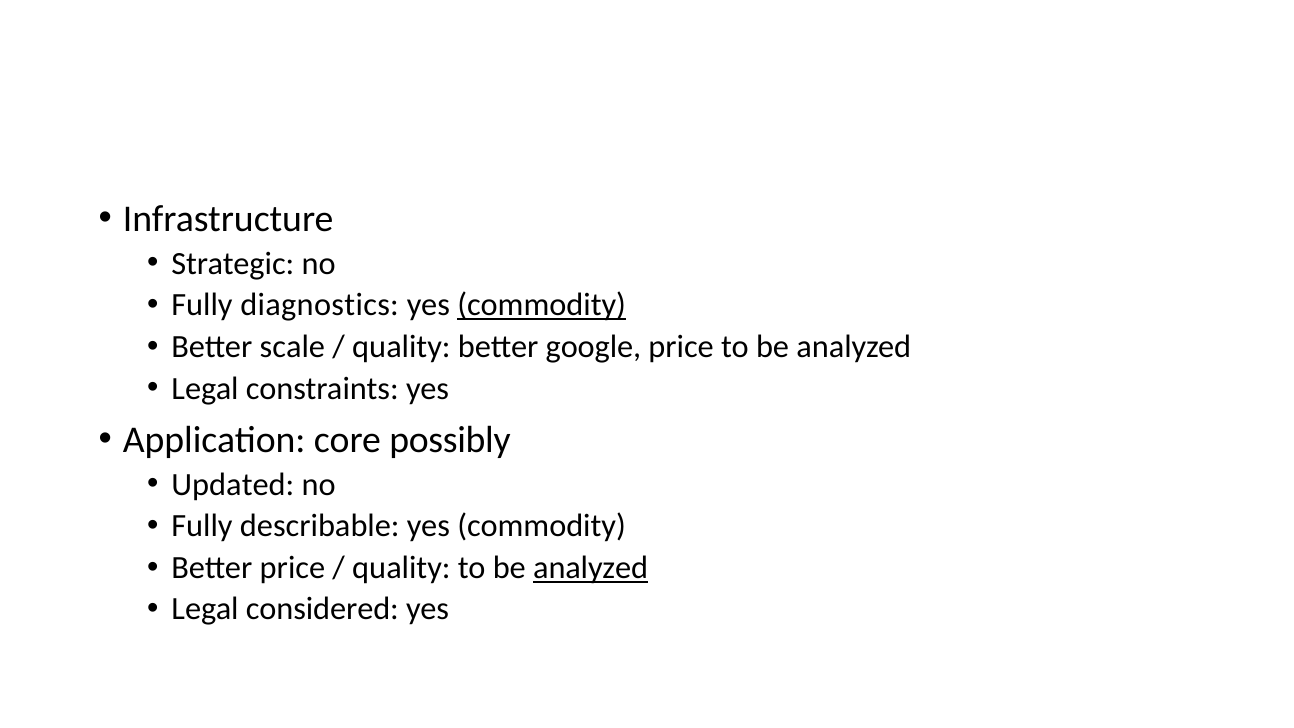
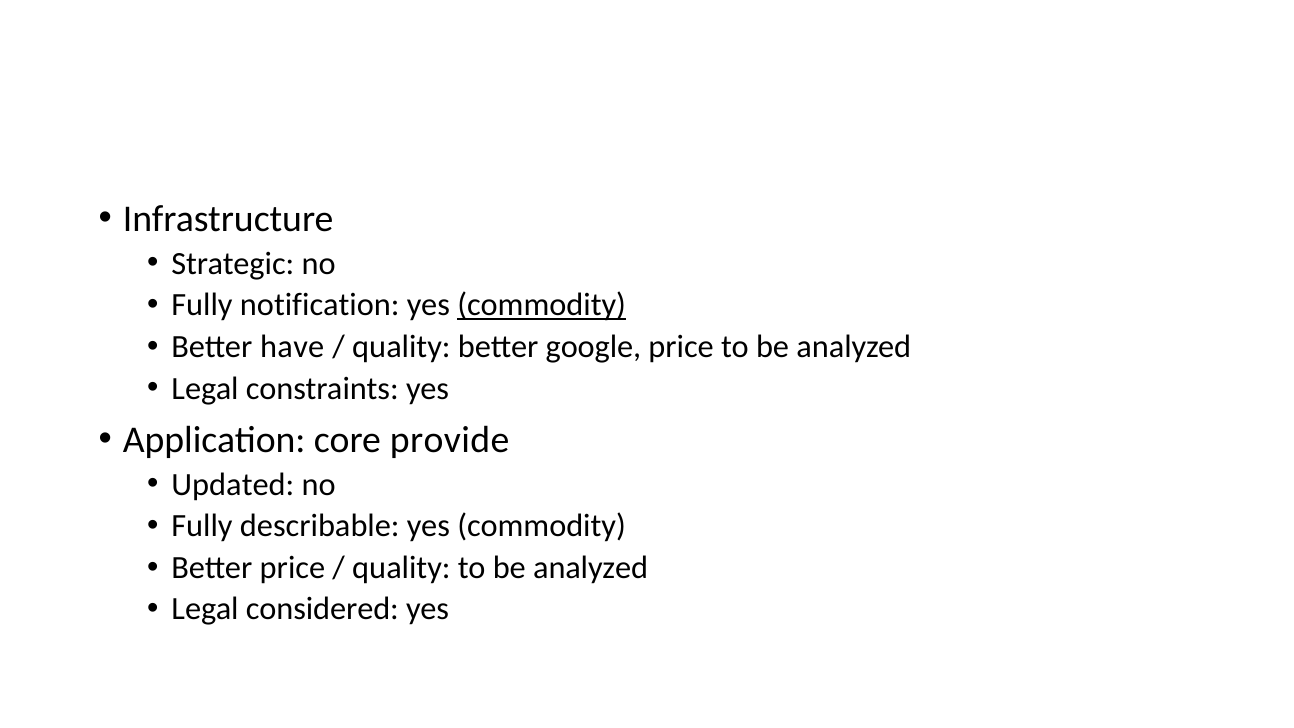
diagnostics: diagnostics -> notification
scale: scale -> have
possibly: possibly -> provide
analyzed at (591, 568) underline: present -> none
